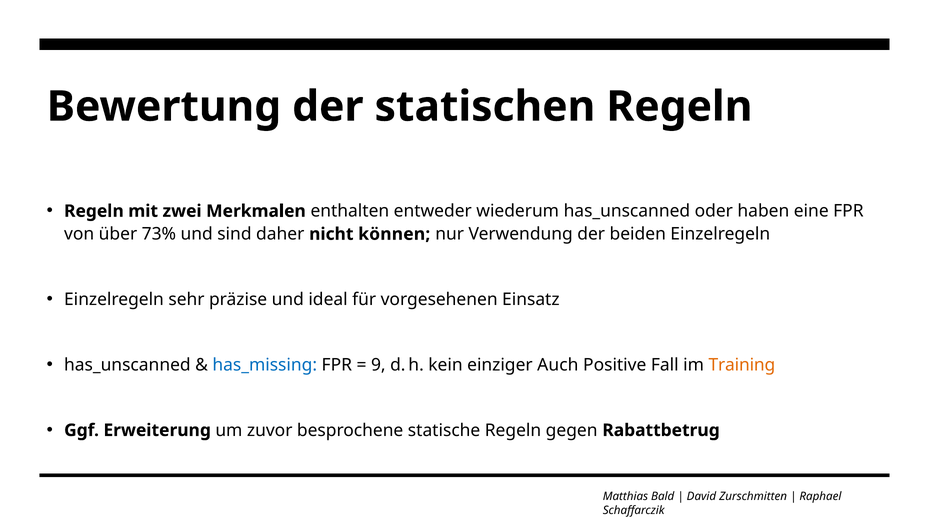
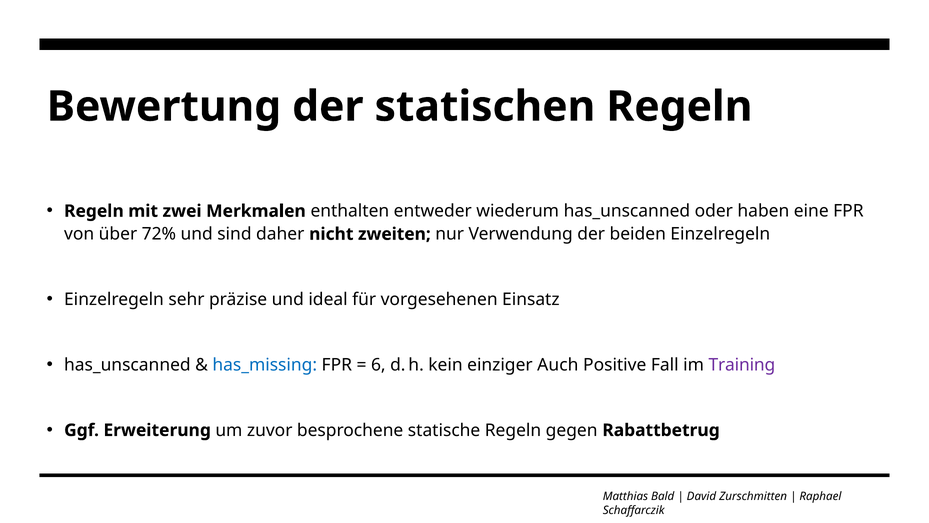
73%: 73% -> 72%
können: können -> zweiten
9: 9 -> 6
Training colour: orange -> purple
